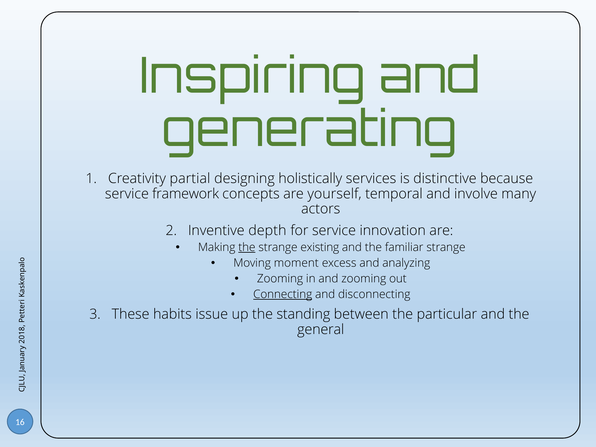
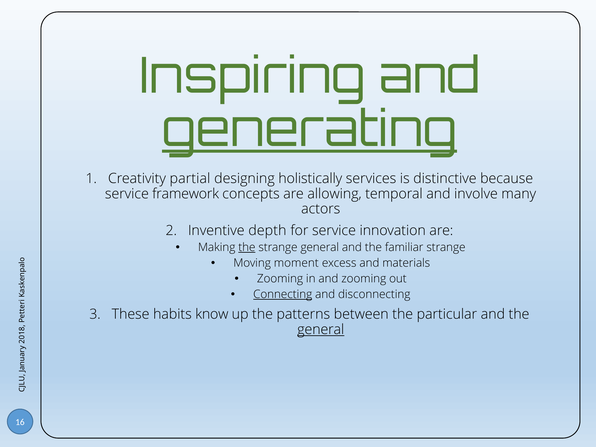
generating underline: none -> present
yourself: yourself -> allowing
strange existing: existing -> general
analyzing: analyzing -> materials
issue: issue -> know
standing: standing -> patterns
general at (321, 330) underline: none -> present
